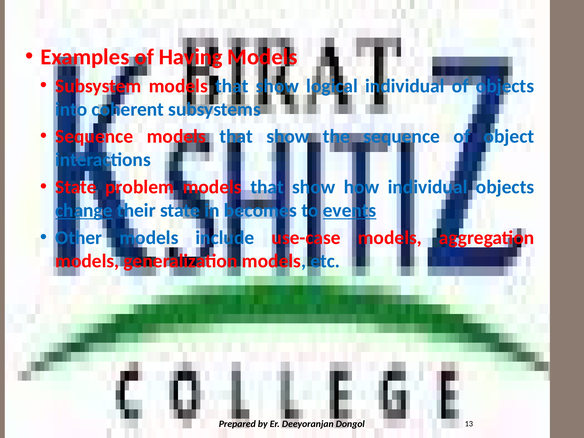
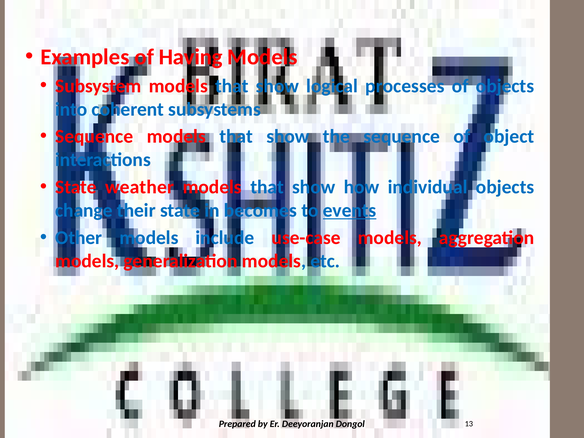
logical individual: individual -> processes
problem: problem -> weather
change underline: present -> none
